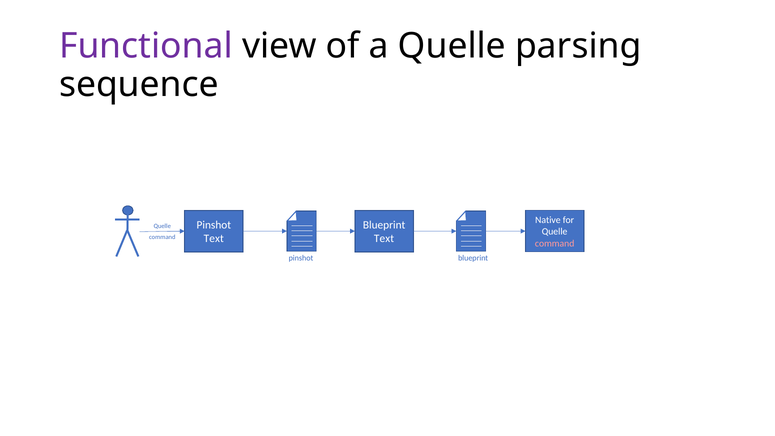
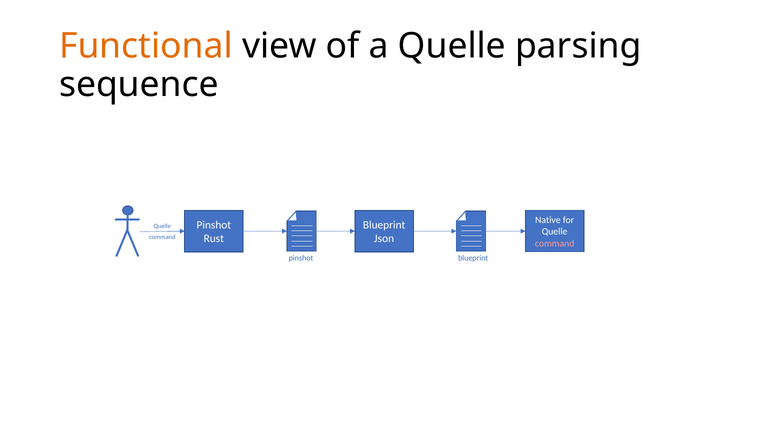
Functional colour: purple -> orange
Text at (214, 239): Text -> Rust
Text at (384, 239): Text -> Json
